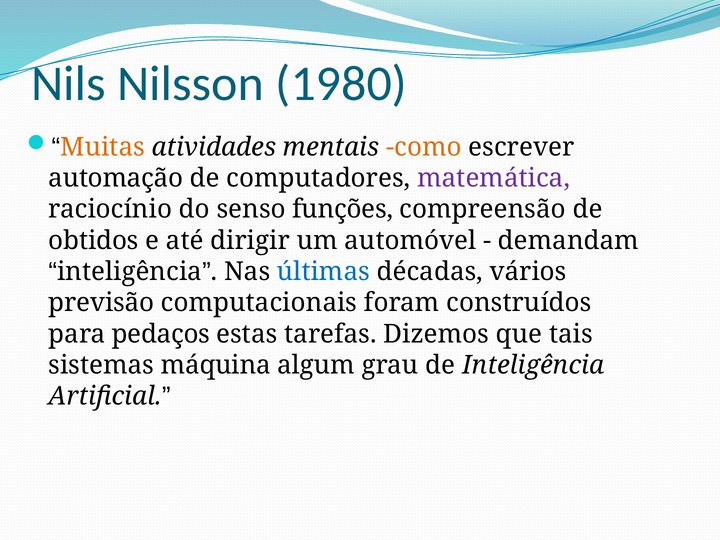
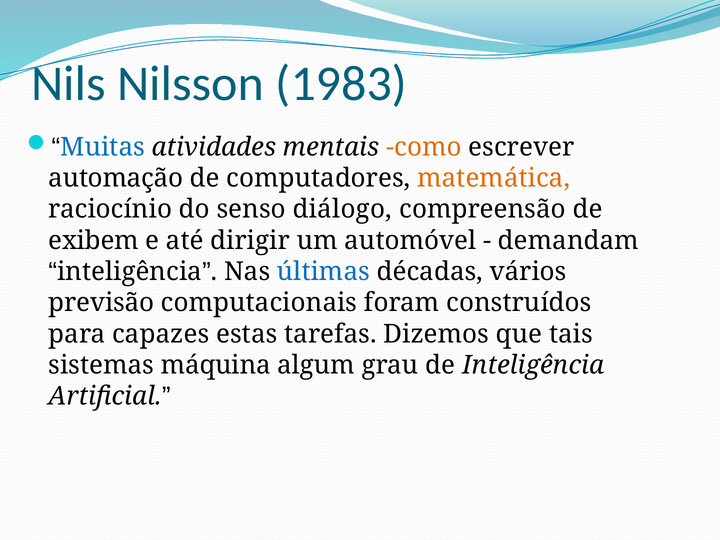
1980: 1980 -> 1983
Muitas colour: orange -> blue
matemática colour: purple -> orange
funções: funções -> diálogo
obtidos: obtidos -> exibem
pedaços: pedaços -> capazes
